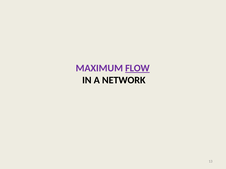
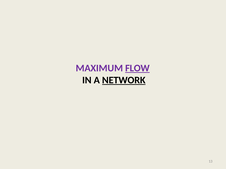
NETWORK underline: none -> present
